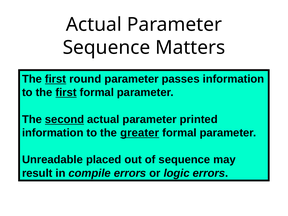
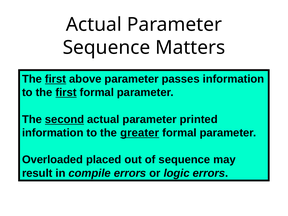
round: round -> above
Unreadable: Unreadable -> Overloaded
